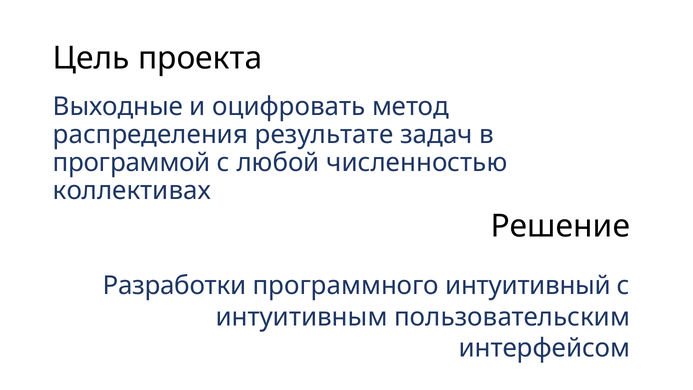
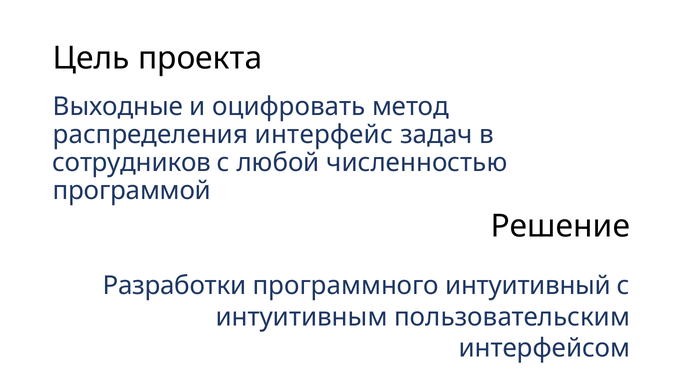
результате: результате -> интерфейс
программой: программой -> сотрудников
коллективах: коллективах -> программой
